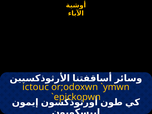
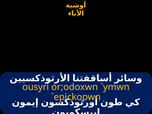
ictouc: ictouc -> ousyri
